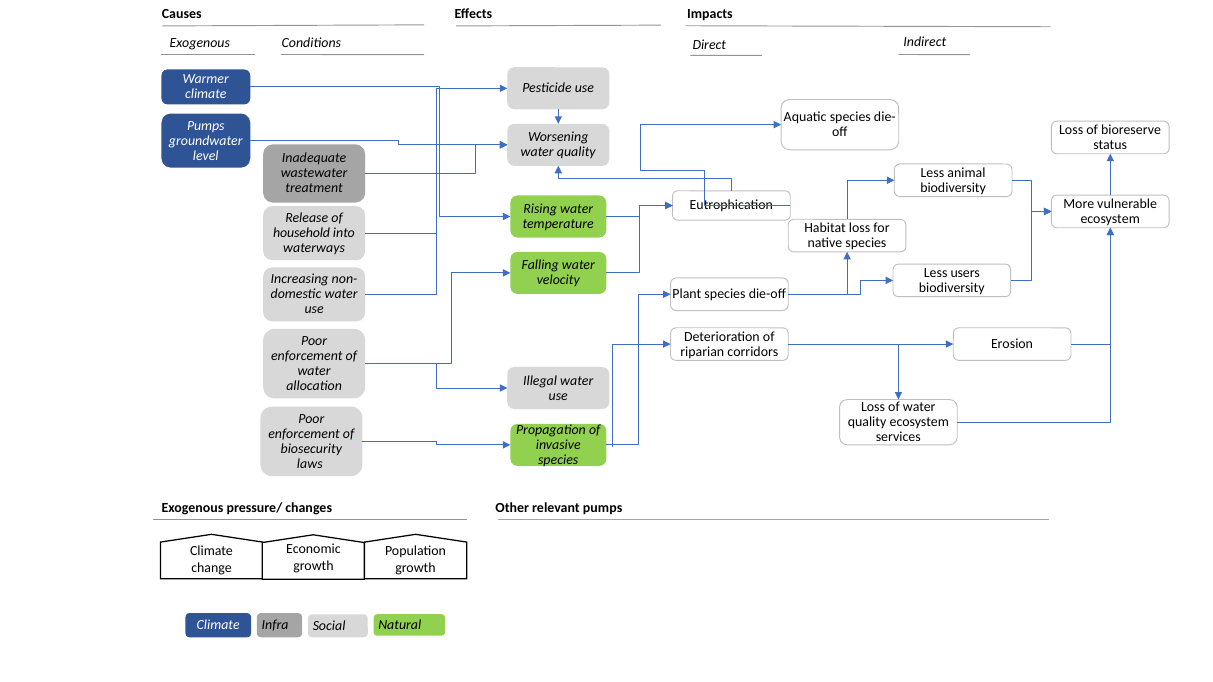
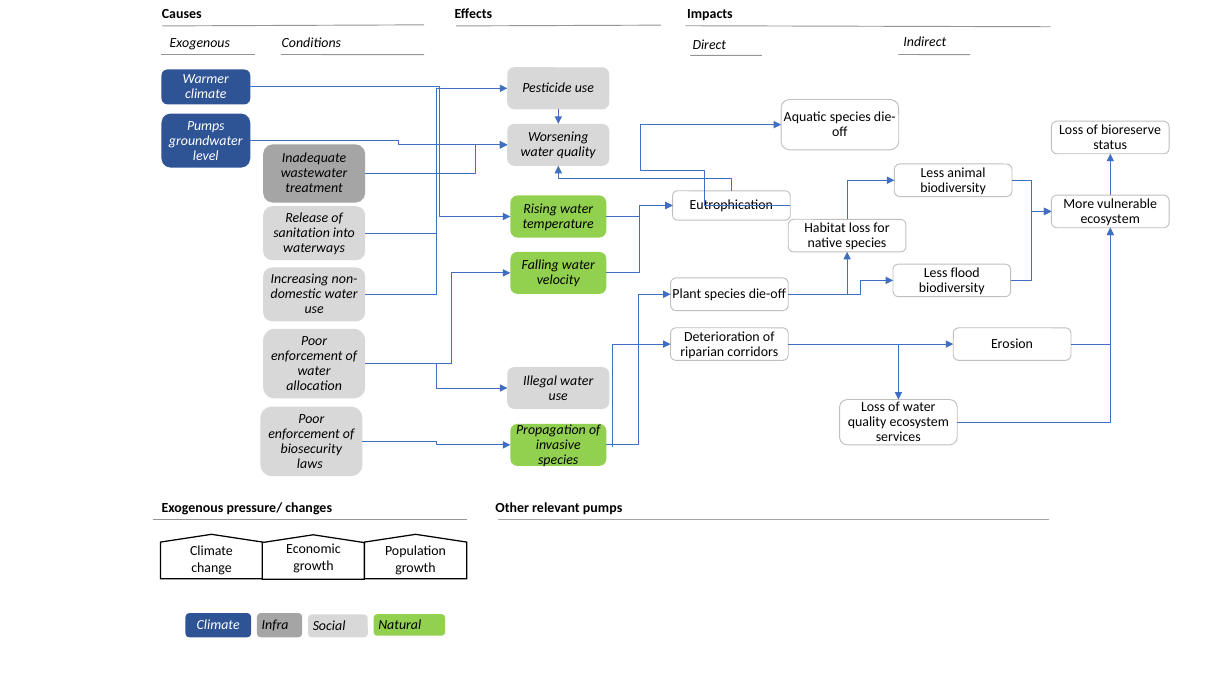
household: household -> sanitation
users: users -> flood
